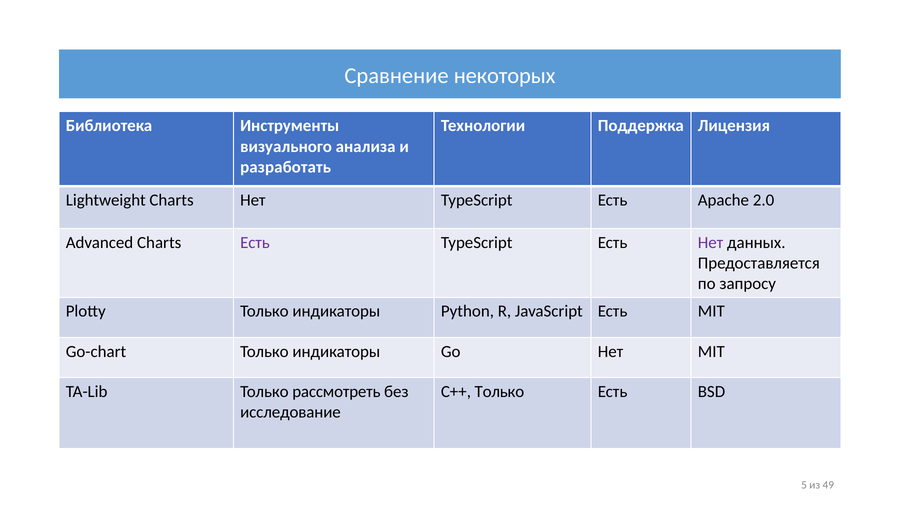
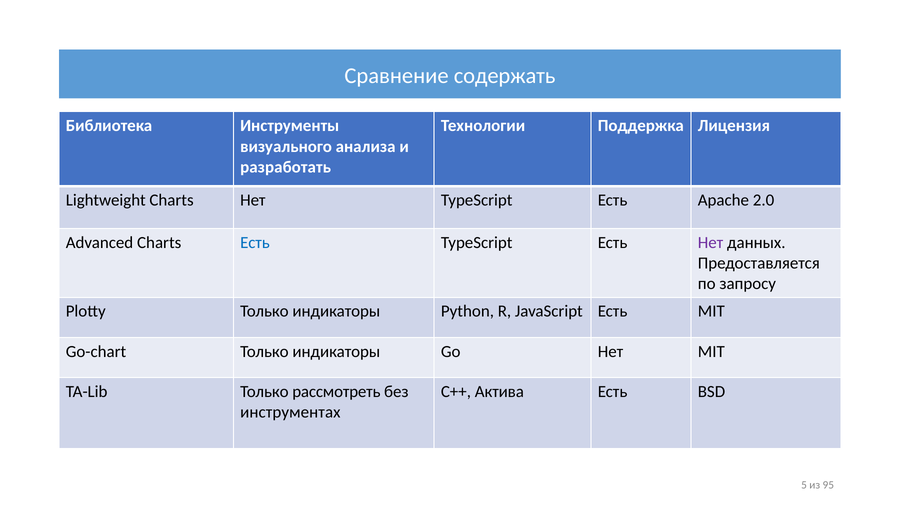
некоторых: некоторых -> содержать
Есть at (255, 243) colour: purple -> blue
C++ Только: Только -> Актива
исследование: исследование -> инструментах
49: 49 -> 95
